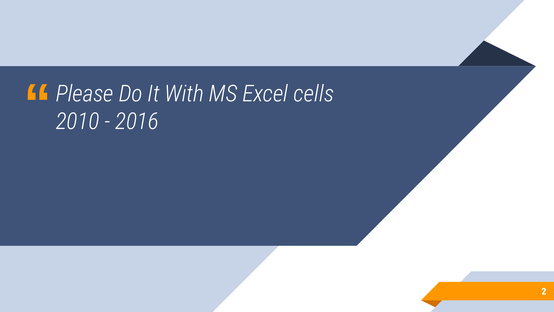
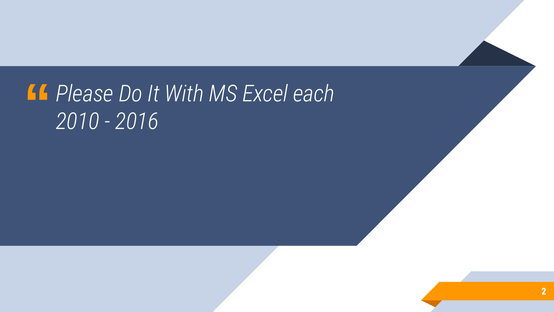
cells: cells -> each
